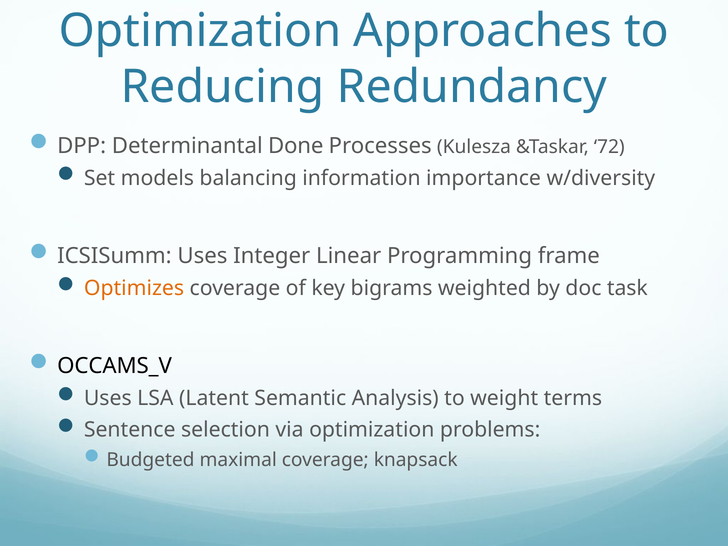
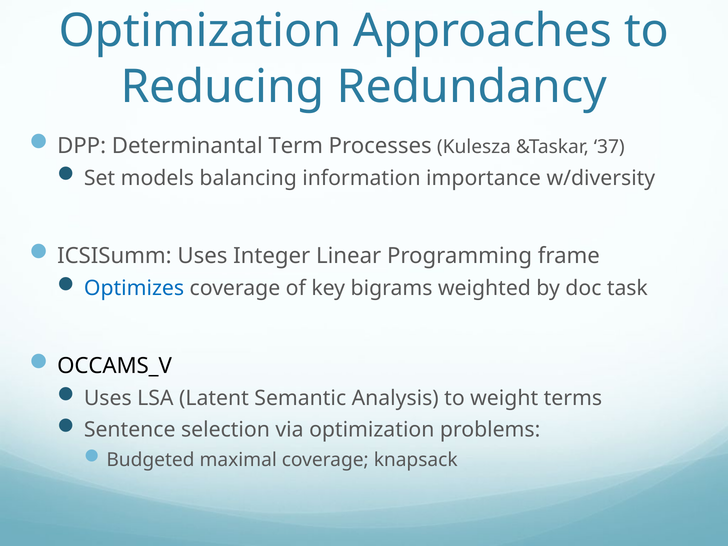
Done: Done -> Term
72: 72 -> 37
Optimizes colour: orange -> blue
